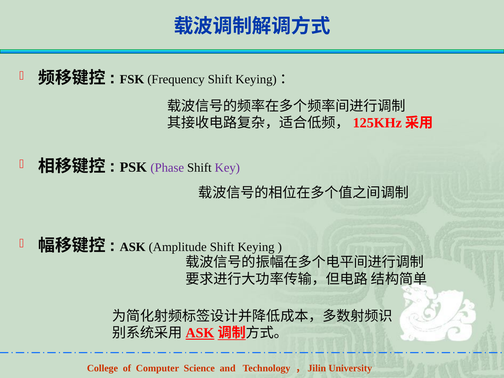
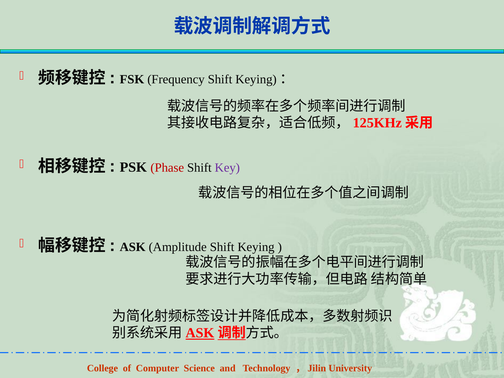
Phase colour: purple -> red
